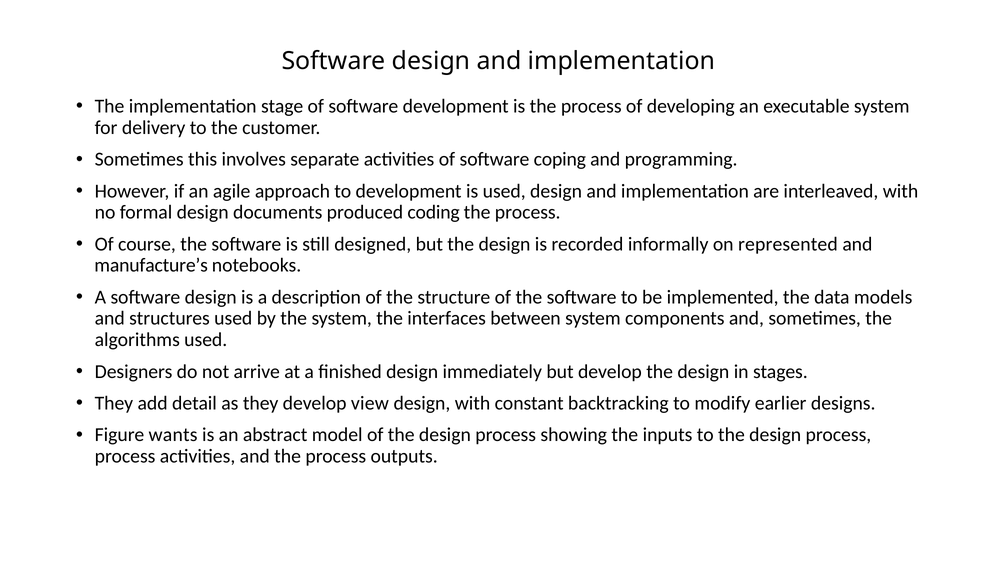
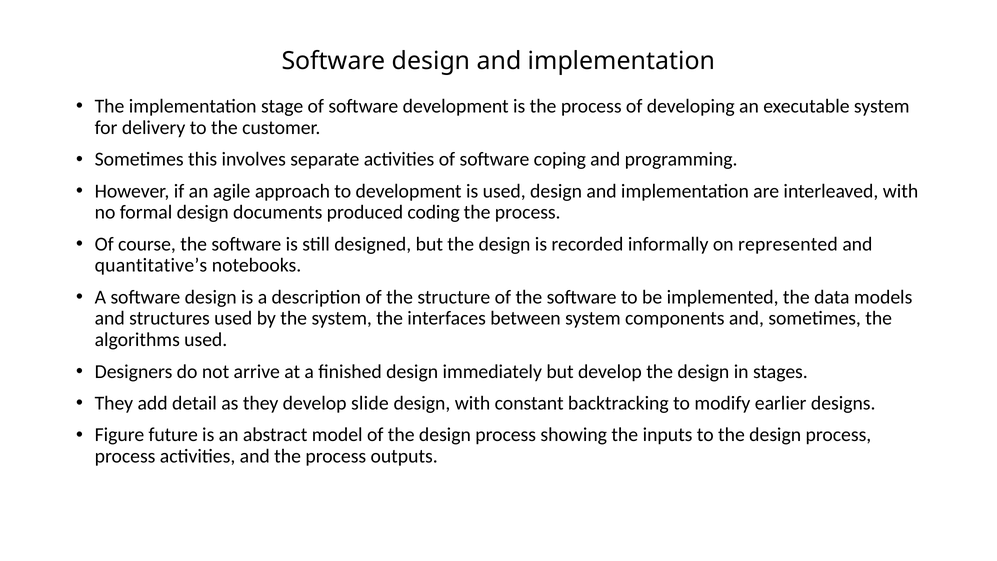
manufacture’s: manufacture’s -> quantitative’s
view: view -> slide
wants: wants -> future
